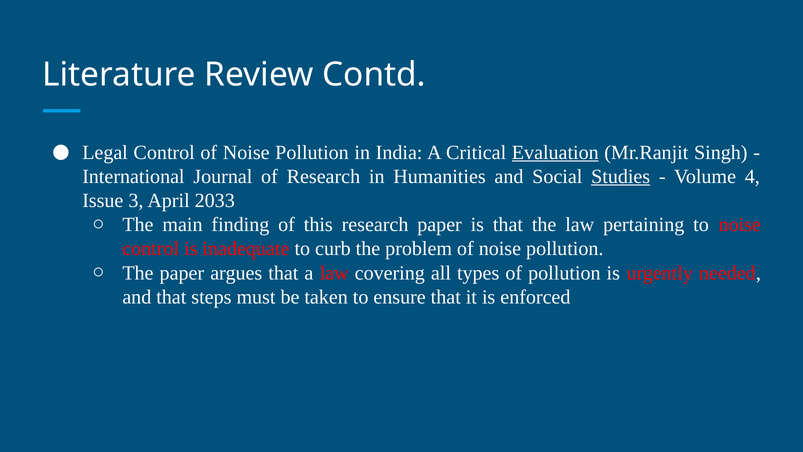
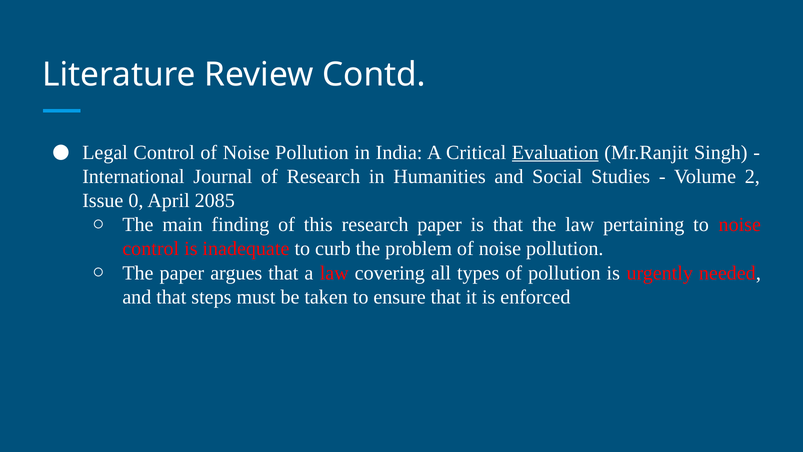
Studies underline: present -> none
4: 4 -> 2
3: 3 -> 0
2033: 2033 -> 2085
